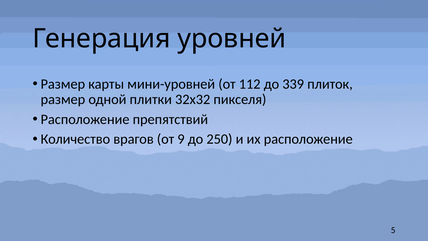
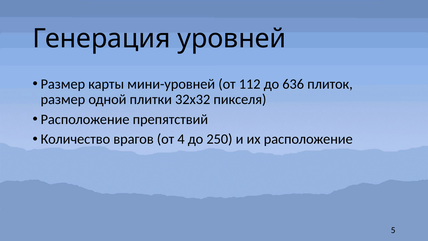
339: 339 -> 636
9: 9 -> 4
